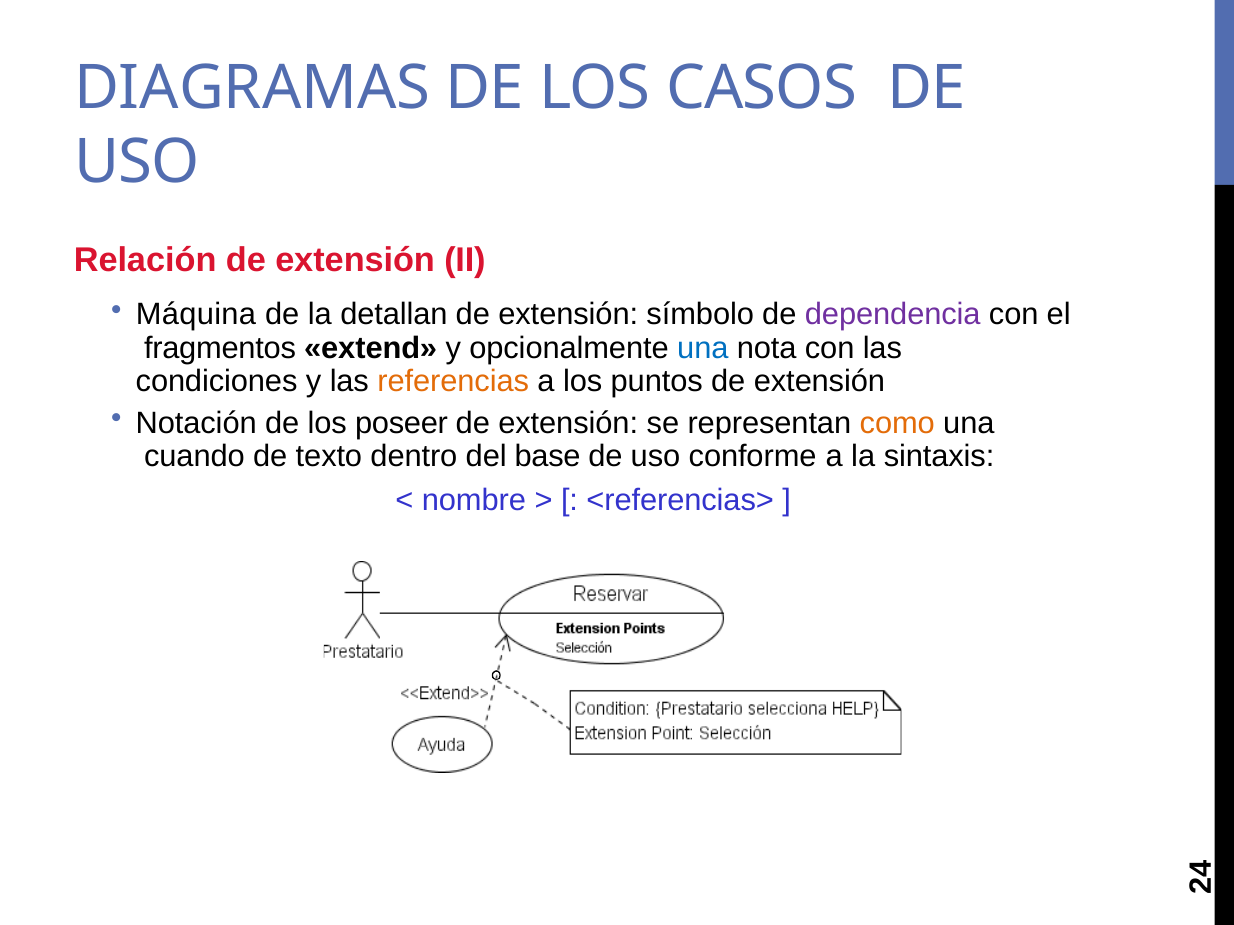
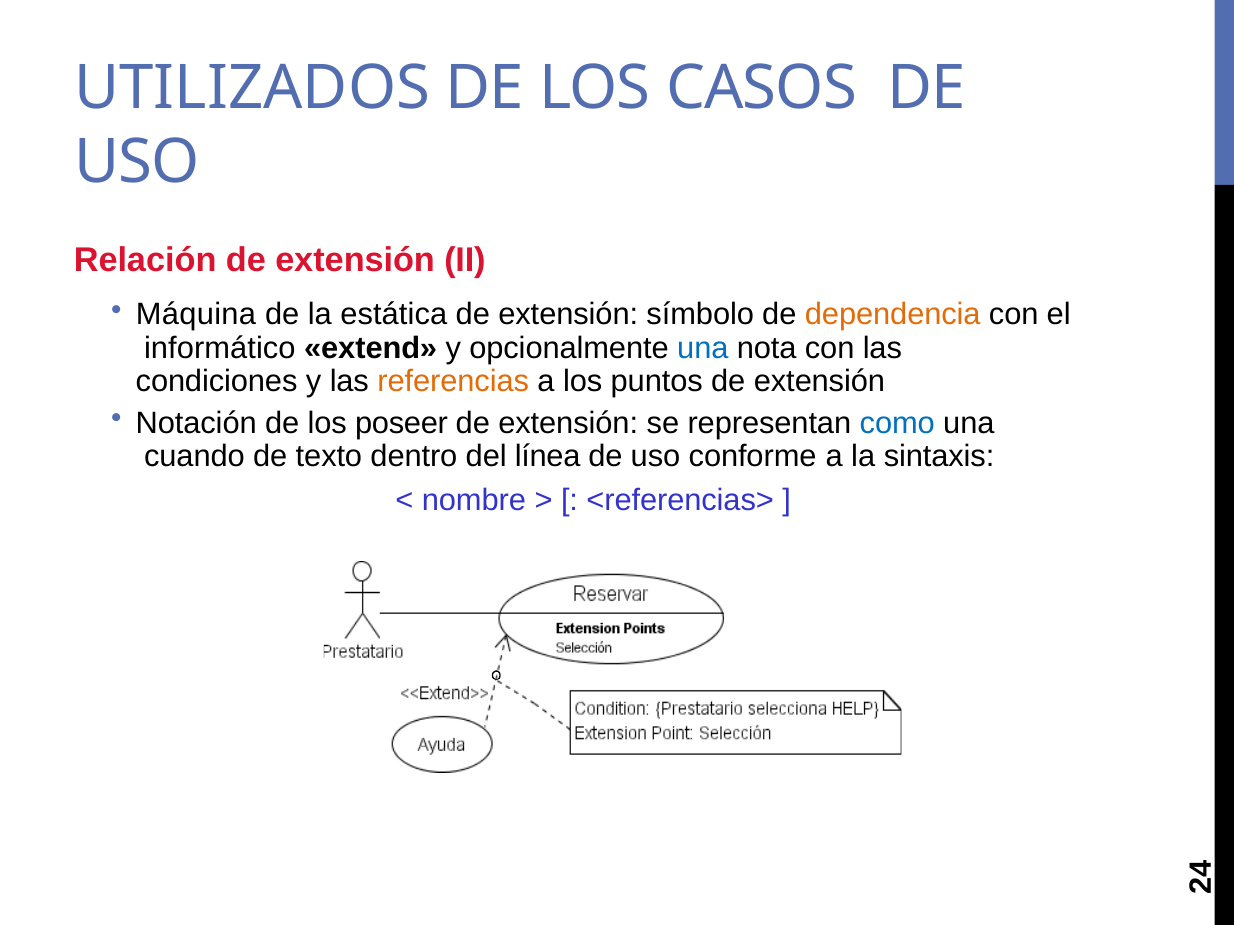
DIAGRAMAS: DIAGRAMAS -> UTILIZADOS
detallan: detallan -> estática
dependencia colour: purple -> orange
fragmentos: fragmentos -> informático
como colour: orange -> blue
base: base -> línea
